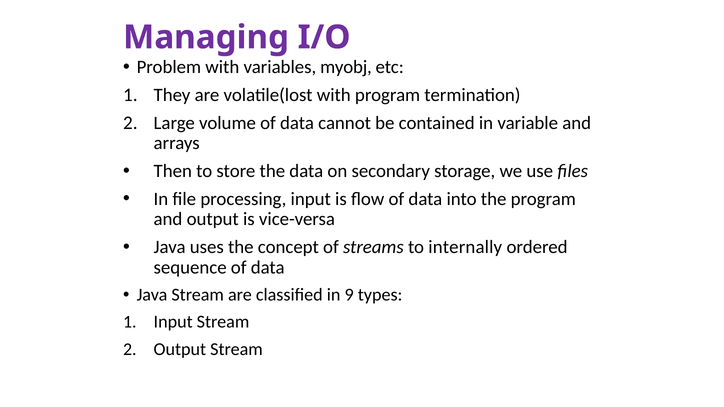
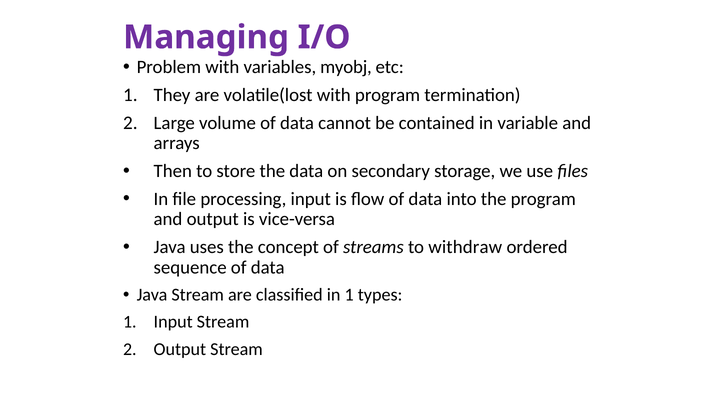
internally: internally -> withdraw
in 9: 9 -> 1
